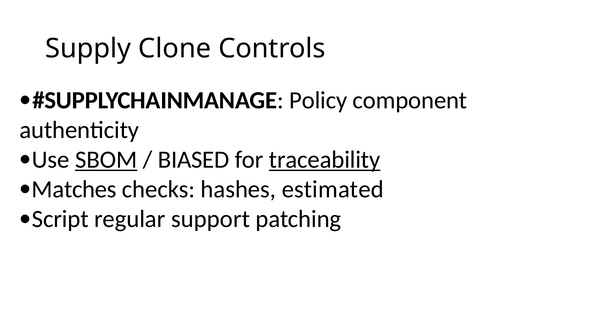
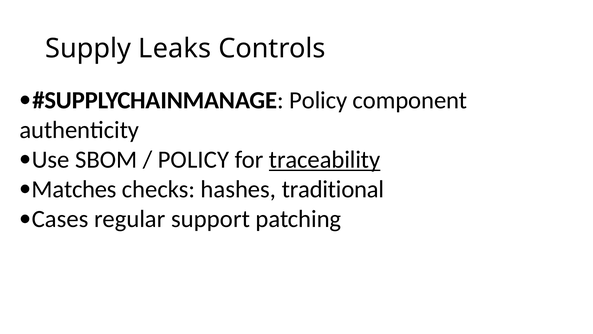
Clone: Clone -> Leaks
SBOM underline: present -> none
BIASED at (194, 160): BIASED -> POLICY
estimated: estimated -> traditional
Script: Script -> Cases
